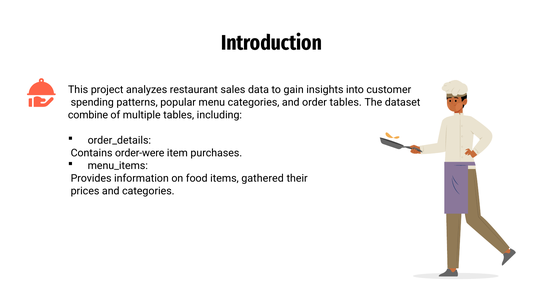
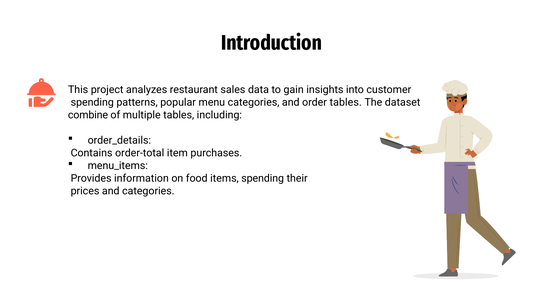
order-were: order-were -> order-total
items gathered: gathered -> spending
